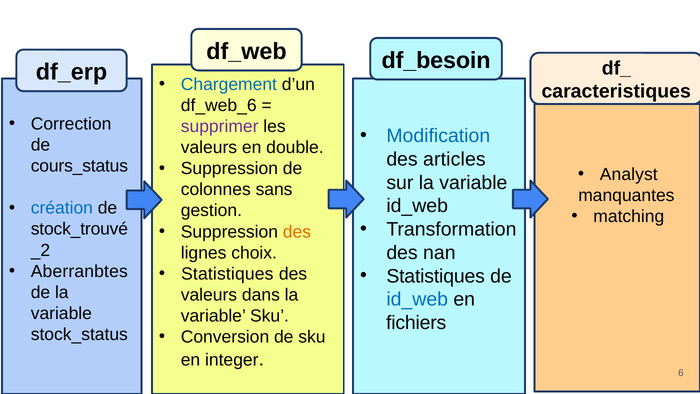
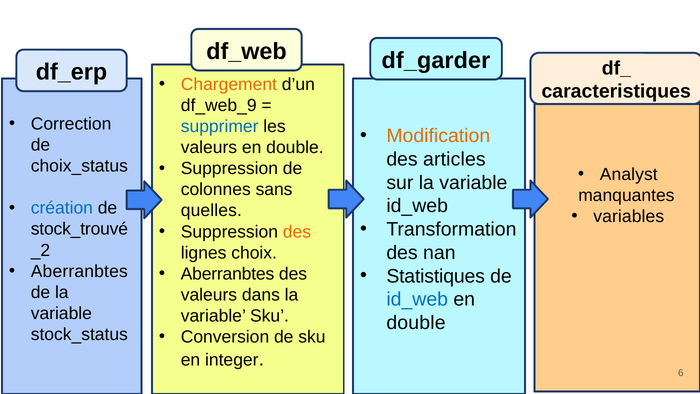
df_besoin: df_besoin -> df_garder
Chargement colour: blue -> orange
df_web_6: df_web_6 -> df_web_9
supprimer colour: purple -> blue
Modification colour: blue -> orange
cours_status: cours_status -> choix_status
gestion: gestion -> quelles
matching: matching -> variables
Statistiques at (227, 274): Statistiques -> Aberranbtes
fichiers at (416, 323): fichiers -> double
